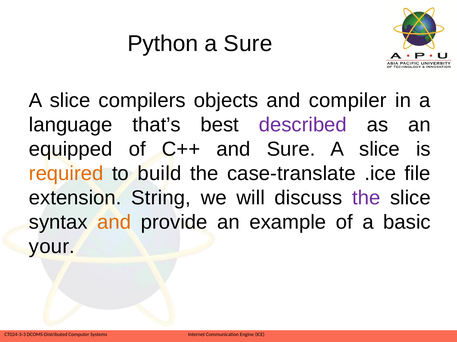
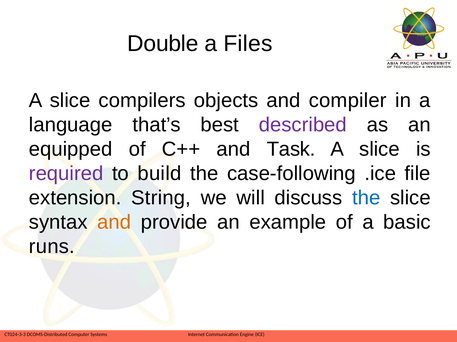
Python: Python -> Double
a Sure: Sure -> Files
and Sure: Sure -> Task
required colour: orange -> purple
case-translate: case-translate -> case-following
the at (366, 198) colour: purple -> blue
your: your -> runs
